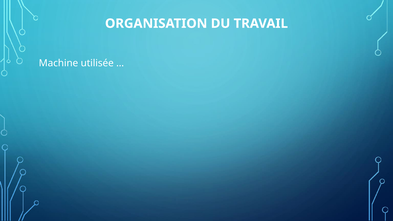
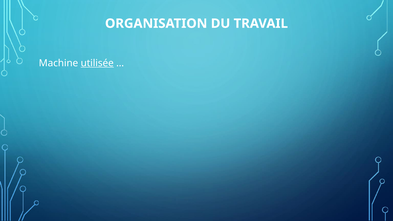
utilisée underline: none -> present
